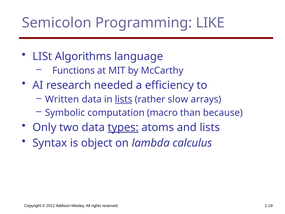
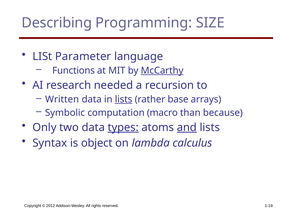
Semicolon: Semicolon -> Describing
LIKE: LIKE -> SIZE
Algorithms: Algorithms -> Parameter
McCarthy underline: none -> present
efficiency: efficiency -> recursion
slow: slow -> base
and underline: none -> present
